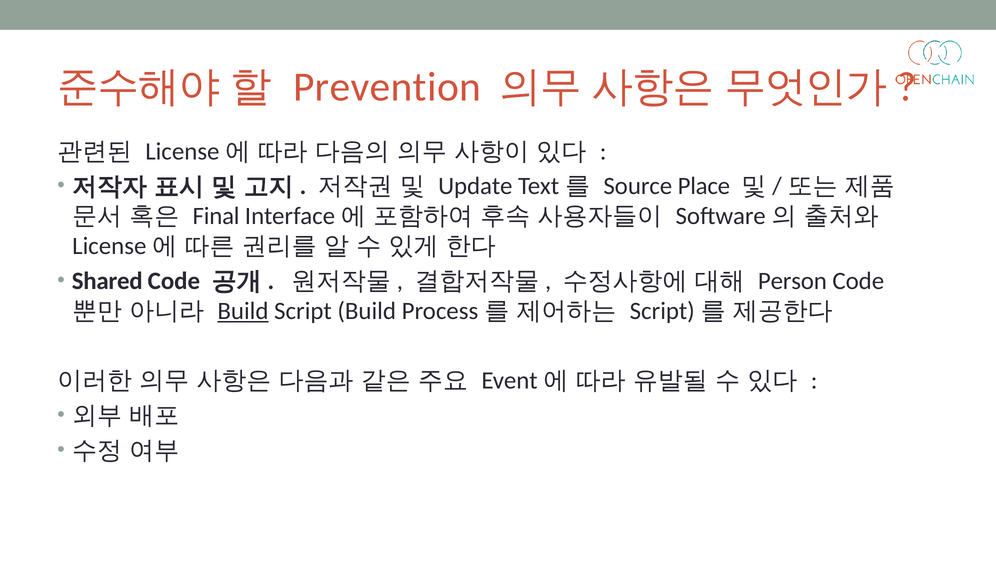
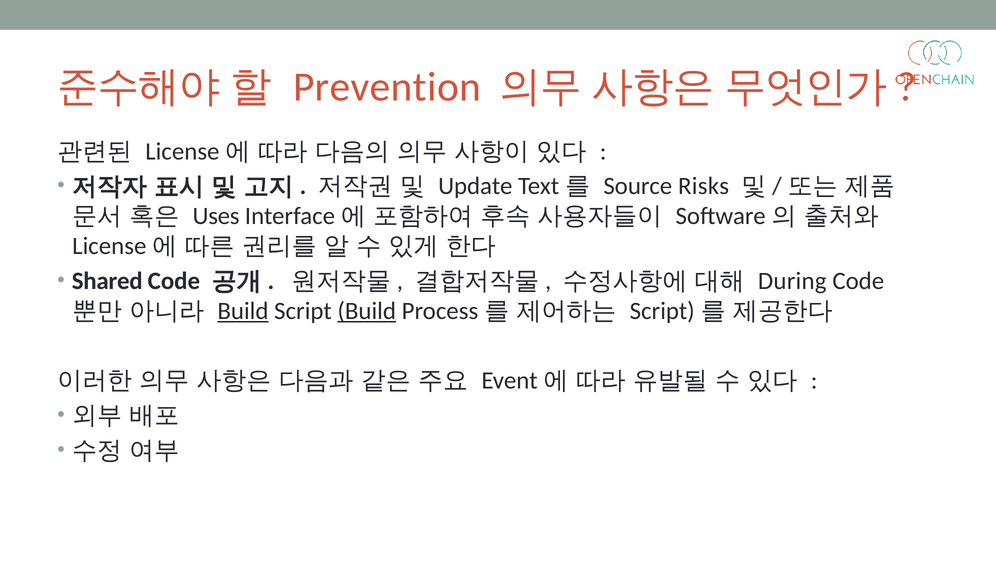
Place: Place -> Risks
Final: Final -> Uses
Person: Person -> During
Build at (367, 310) underline: none -> present
